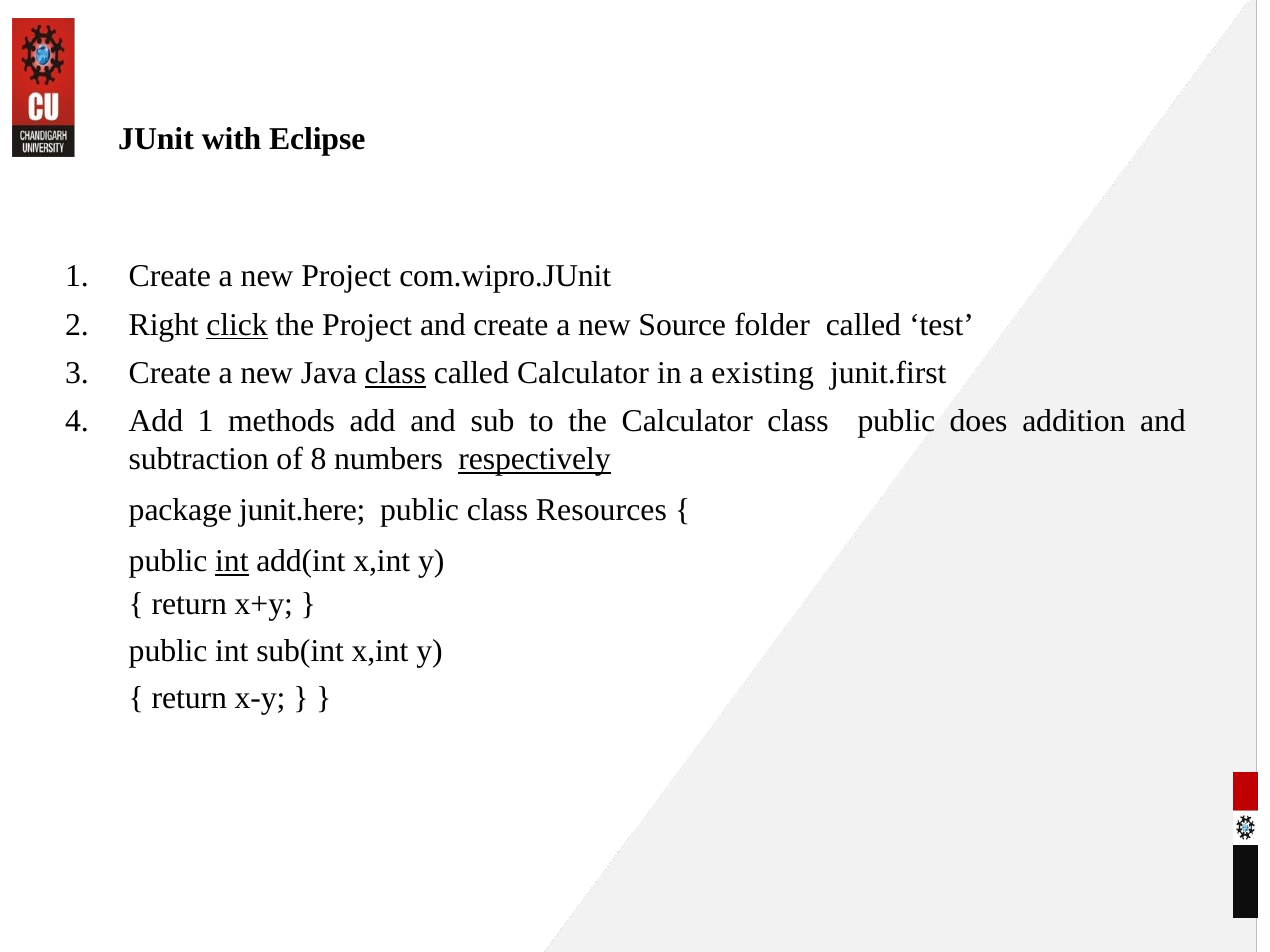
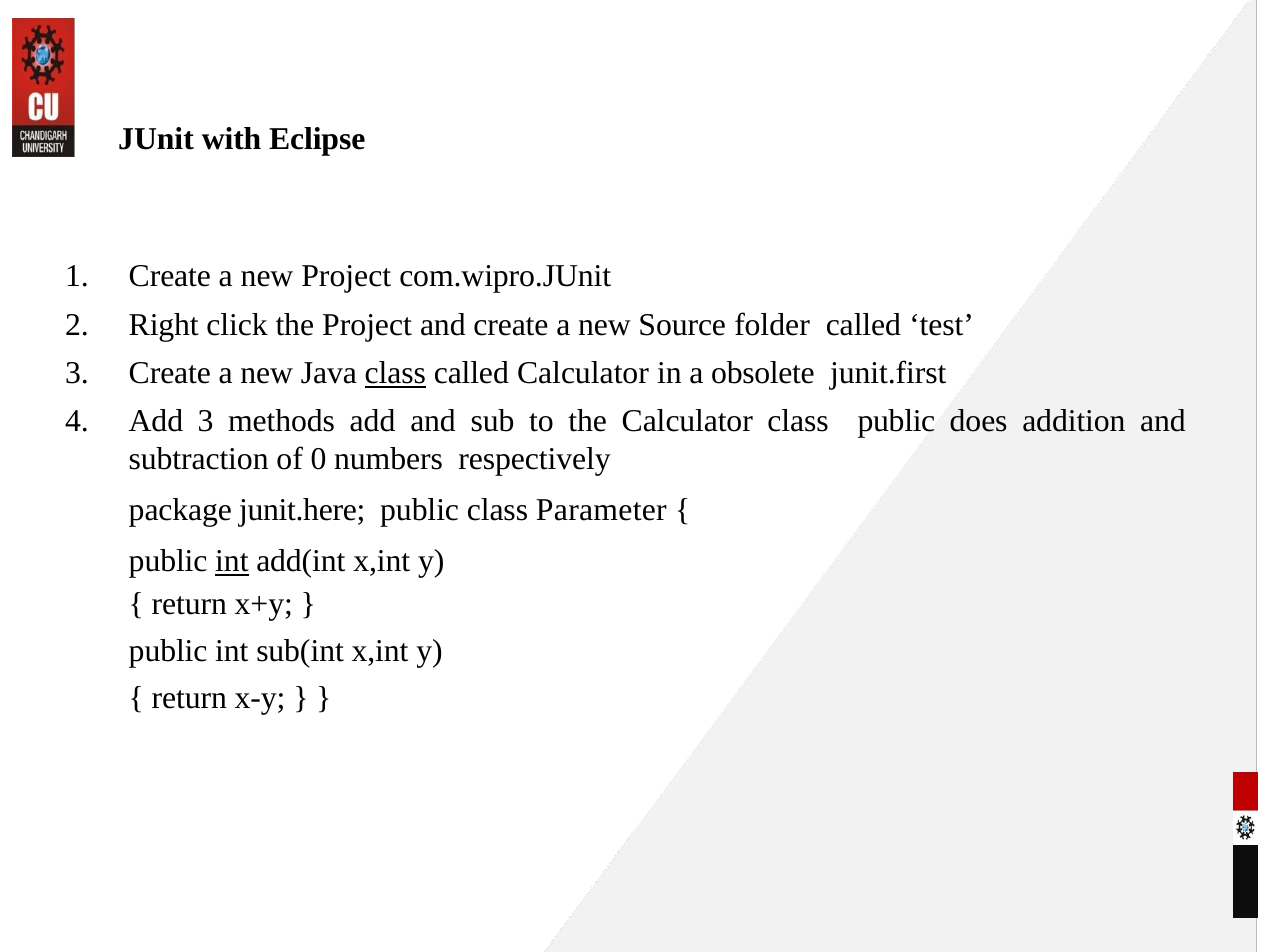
click underline: present -> none
existing: existing -> obsolete
Add 1: 1 -> 3
8: 8 -> 0
respectively underline: present -> none
Resources: Resources -> Parameter
